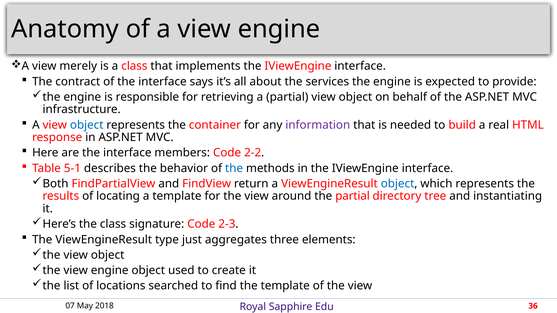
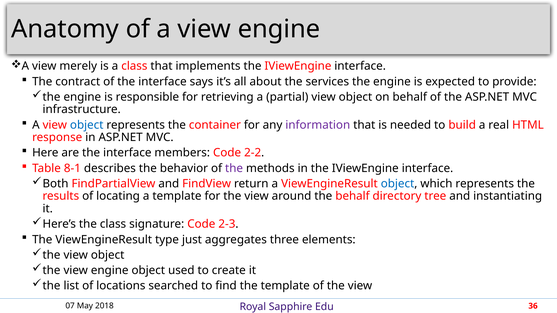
5-1: 5-1 -> 8-1
the at (234, 168) colour: blue -> purple
the partial: partial -> behalf
